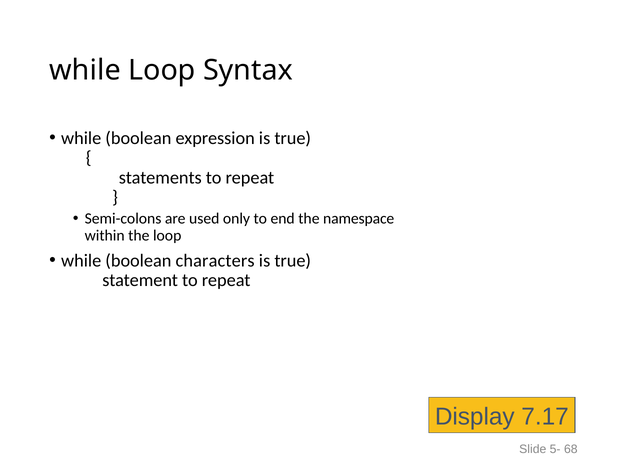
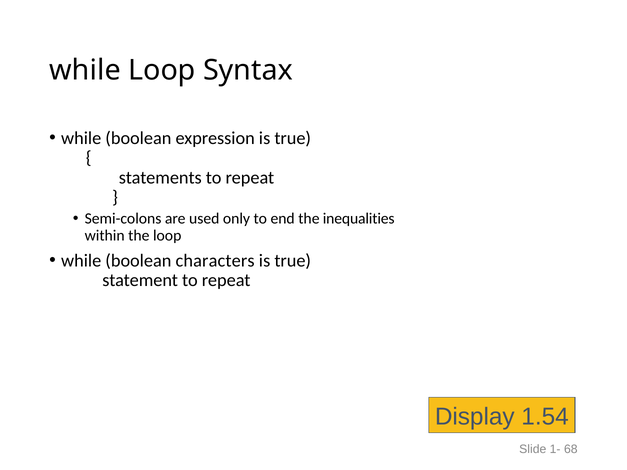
namespace: namespace -> inequalities
7.17: 7.17 -> 1.54
5-: 5- -> 1-
